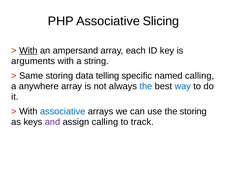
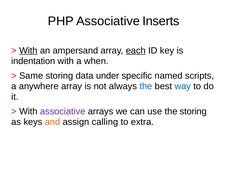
Slicing: Slicing -> Inserts
each underline: none -> present
arguments: arguments -> indentation
string: string -> when
telling: telling -> under
named calling: calling -> scripts
associative at (63, 111) colour: blue -> purple
and colour: purple -> orange
track: track -> extra
